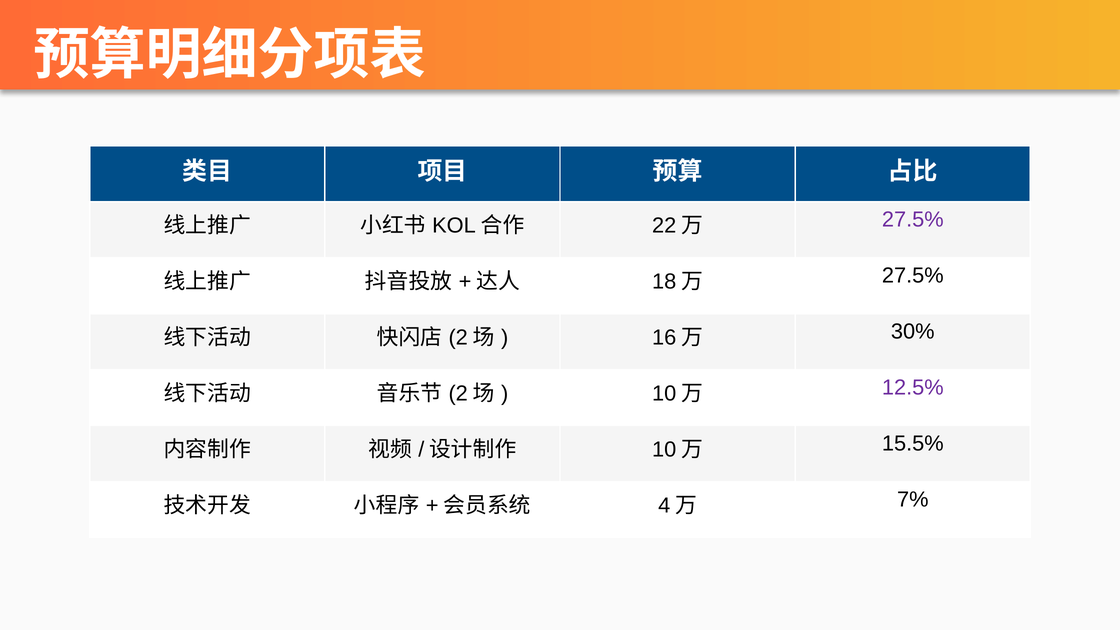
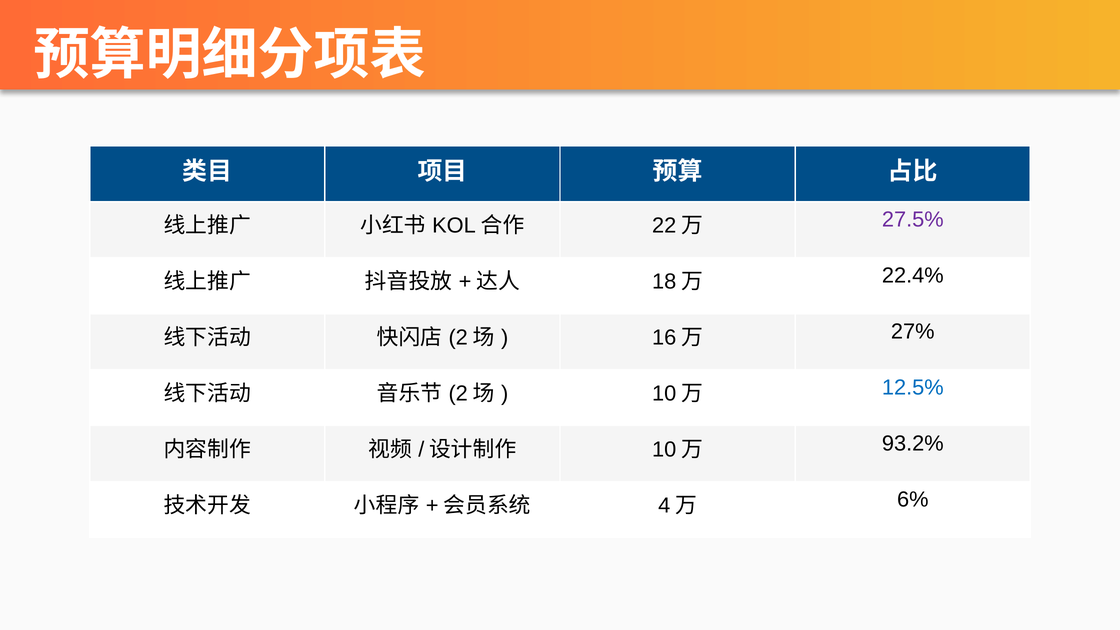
27.5% at (913, 276): 27.5% -> 22.4%
30%: 30% -> 27%
12.5% colour: purple -> blue
15.5%: 15.5% -> 93.2%
7%: 7% -> 6%
